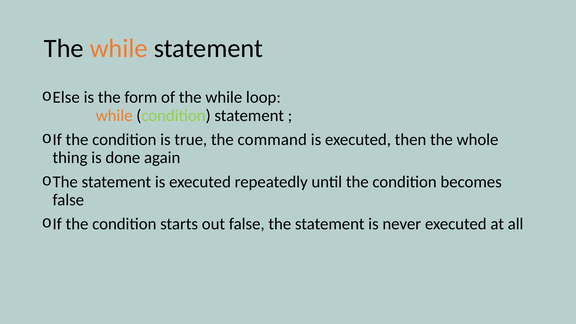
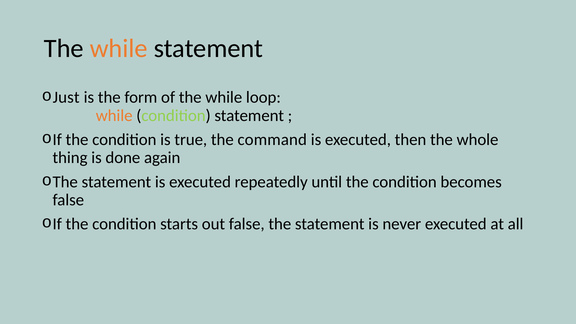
Else: Else -> Just
